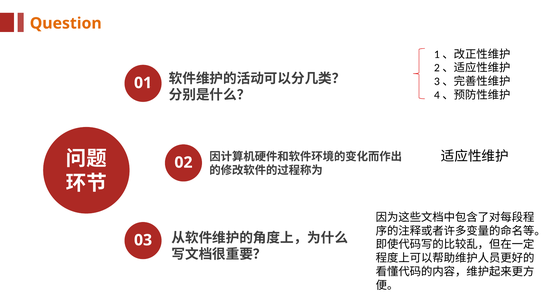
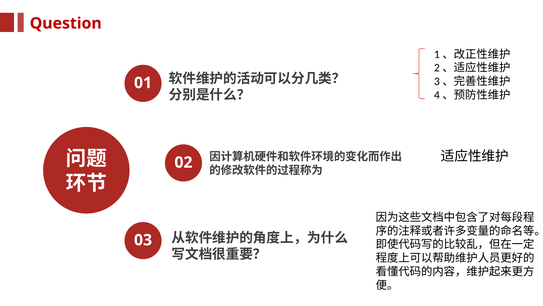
Question colour: orange -> red
